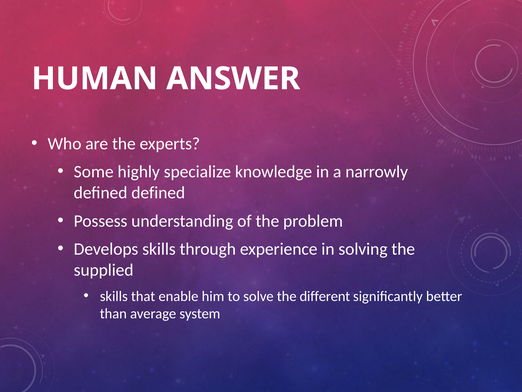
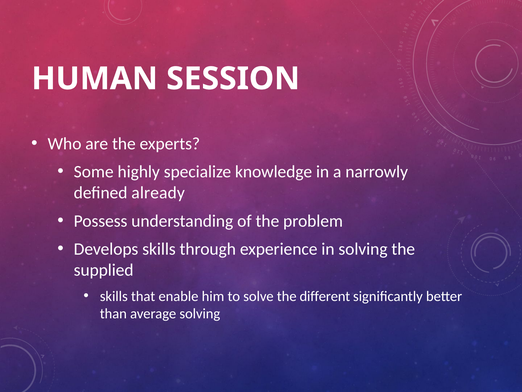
ANSWER: ANSWER -> SESSION
defined defined: defined -> already
average system: system -> solving
